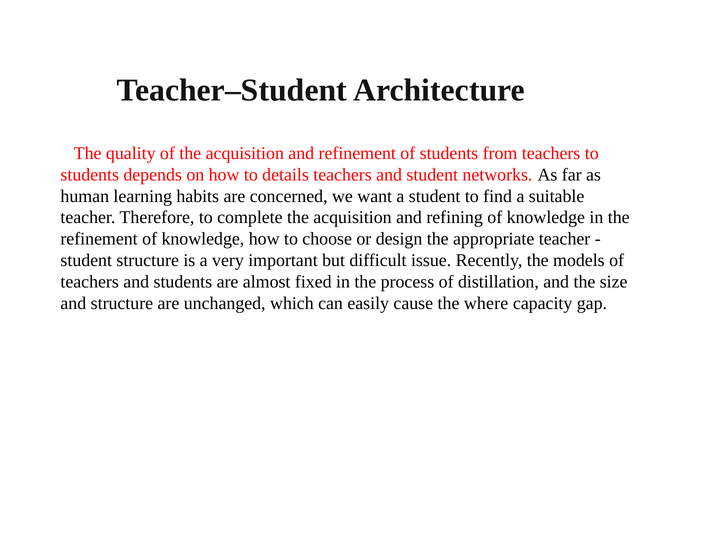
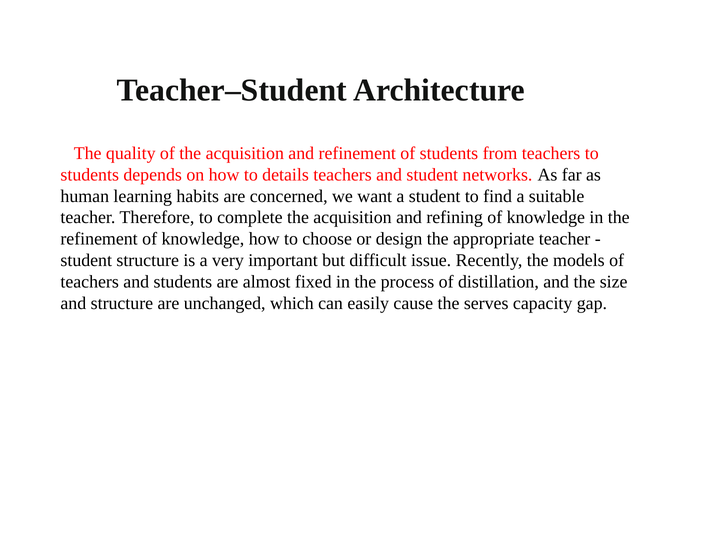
where: where -> serves
